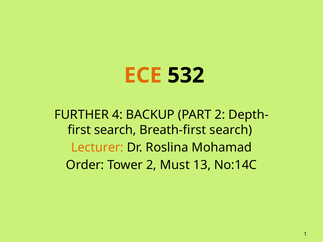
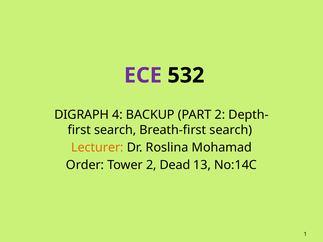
ECE colour: orange -> purple
FURTHER: FURTHER -> DIGRAPH
Must: Must -> Dead
